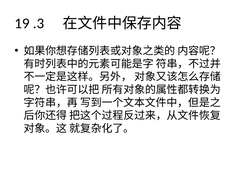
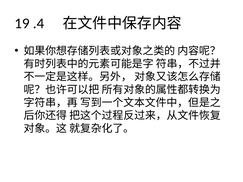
.3: .3 -> .4
